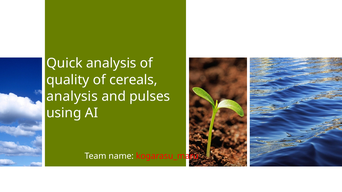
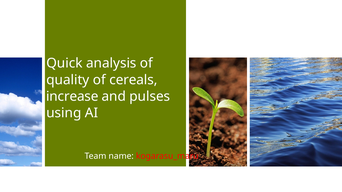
analysis at (72, 97): analysis -> increase
